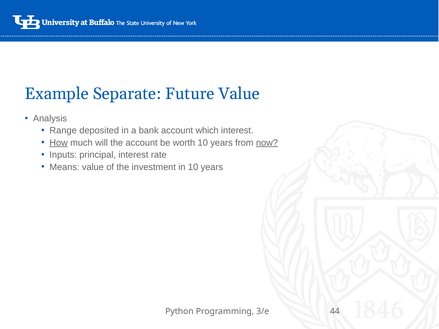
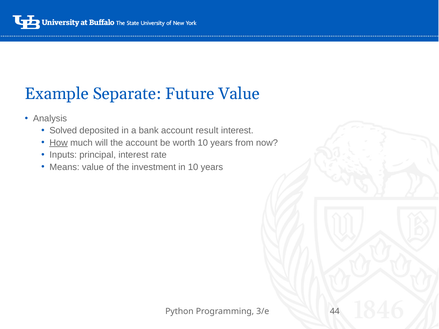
Range: Range -> Solved
which: which -> result
now underline: present -> none
